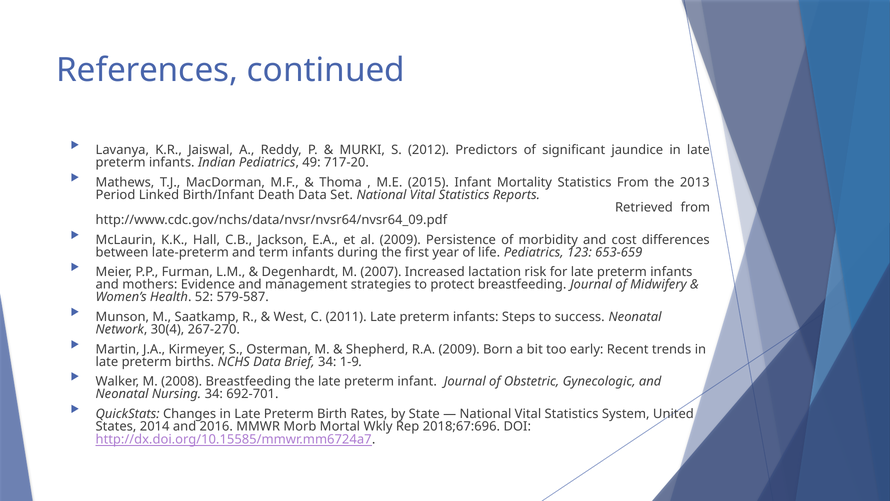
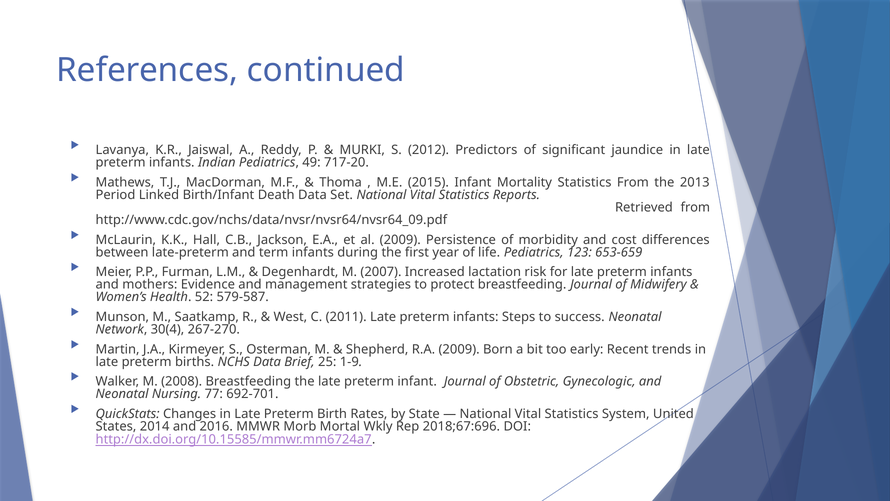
Brief 34: 34 -> 25
Nursing 34: 34 -> 77
